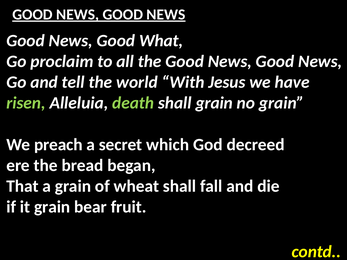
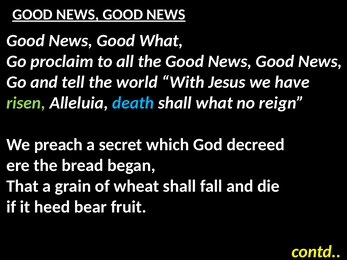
death colour: light green -> light blue
shall grain: grain -> what
no grain: grain -> reign
it grain: grain -> heed
